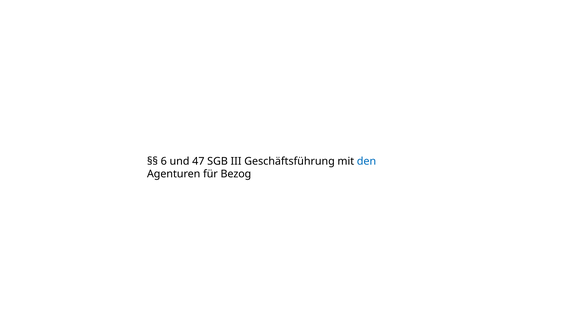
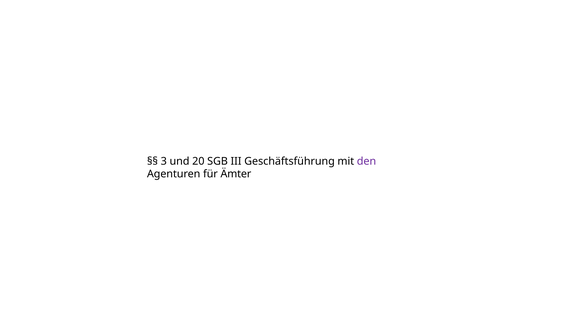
6: 6 -> 3
47: 47 -> 20
den colour: blue -> purple
Bezog: Bezog -> Ämter
